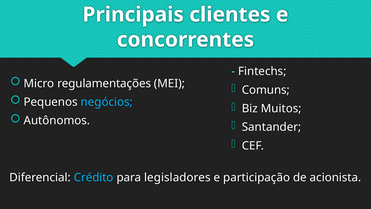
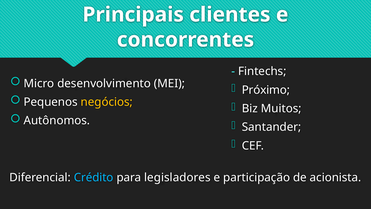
regulamentações: regulamentações -> desenvolvimento
Comuns: Comuns -> Próximo
negócios colour: light blue -> yellow
